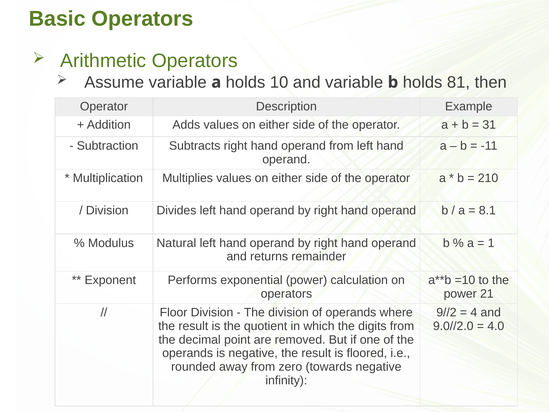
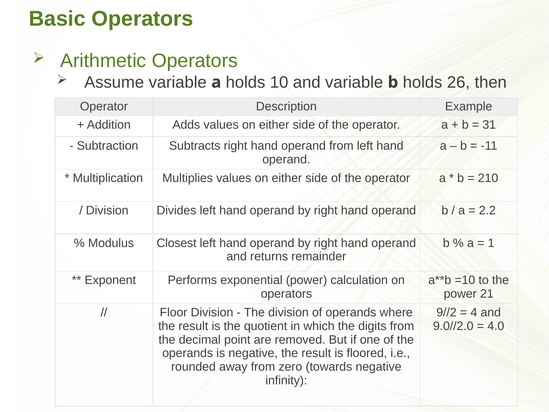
81: 81 -> 26
8.1: 8.1 -> 2.2
Natural: Natural -> Closest
